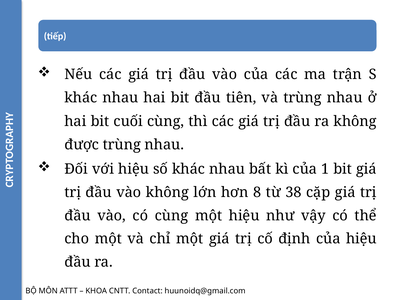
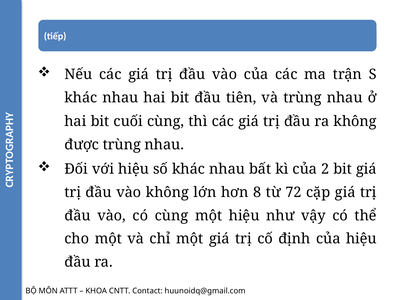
1: 1 -> 2
38: 38 -> 72
